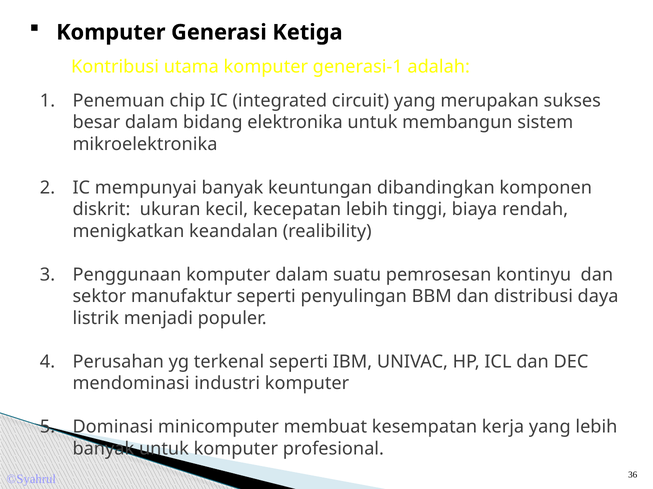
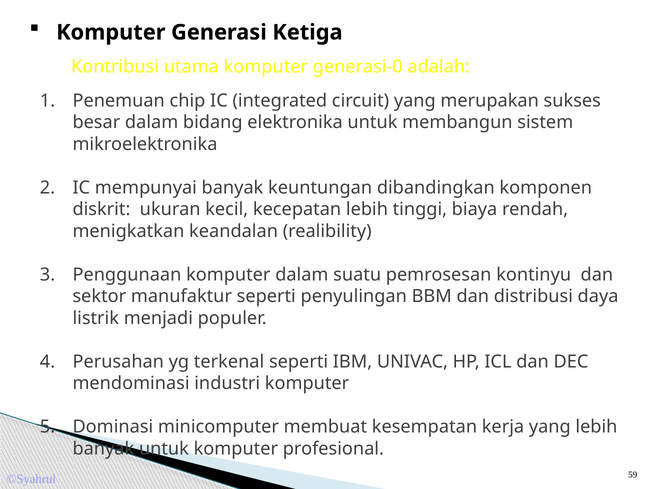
generasi-1: generasi-1 -> generasi-0
36: 36 -> 59
